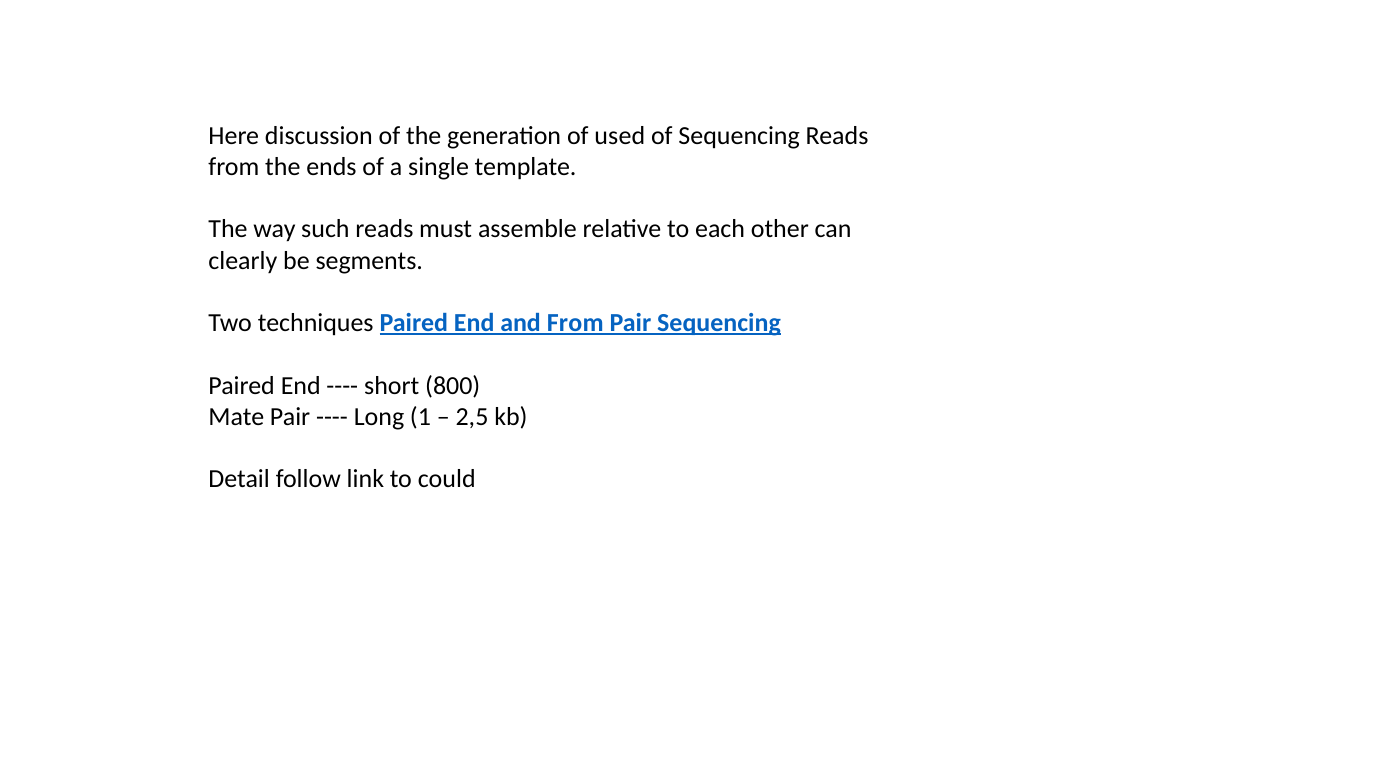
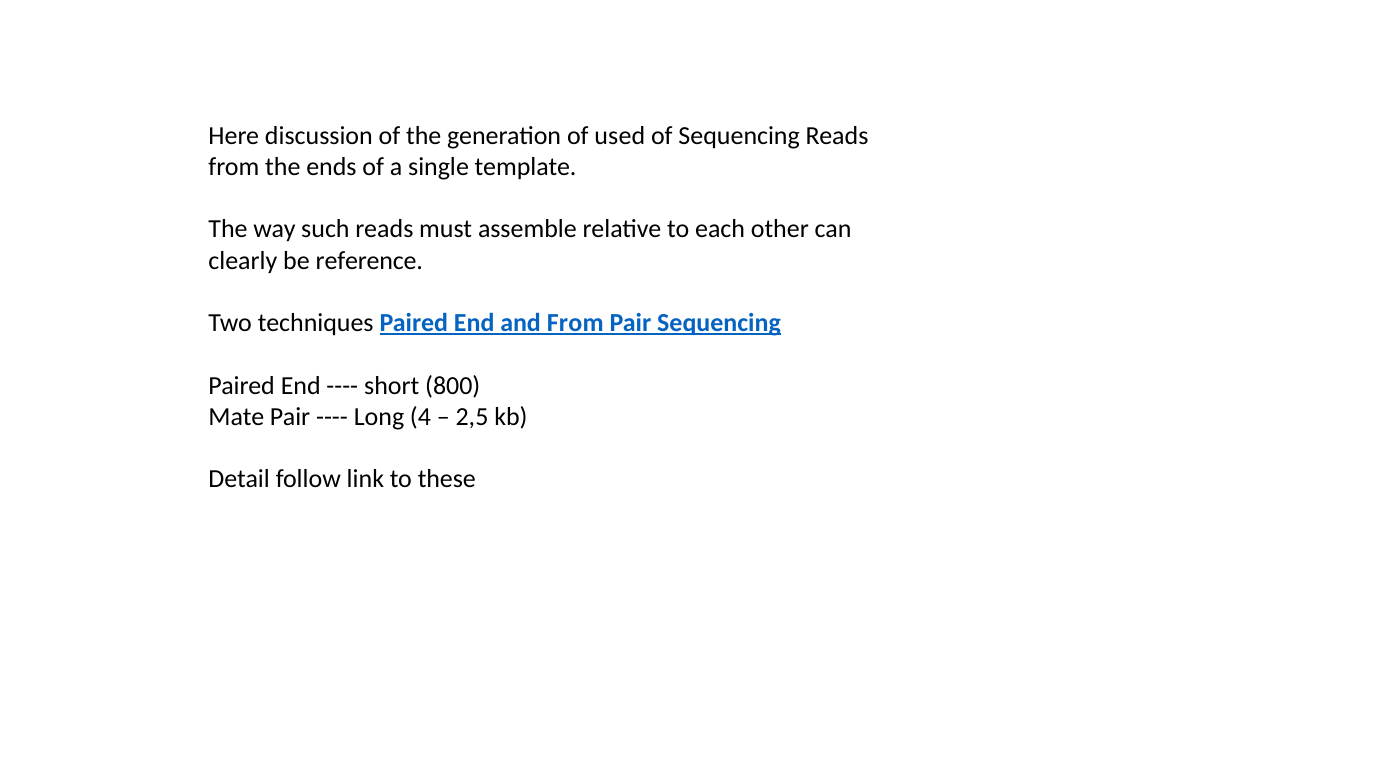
segments: segments -> reference
1: 1 -> 4
could: could -> these
